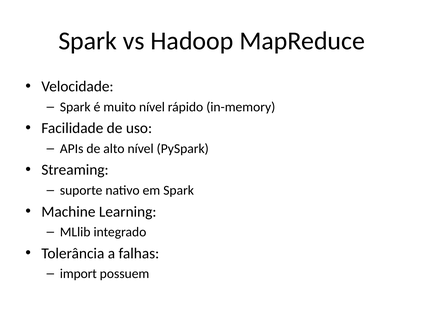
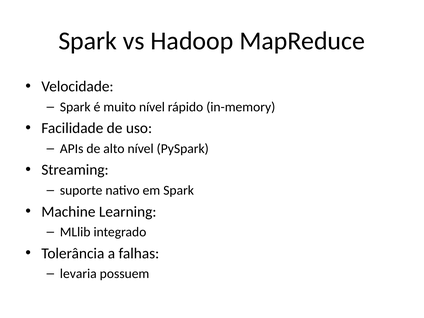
import: import -> levaria
